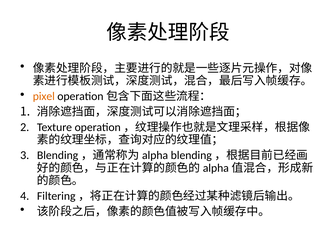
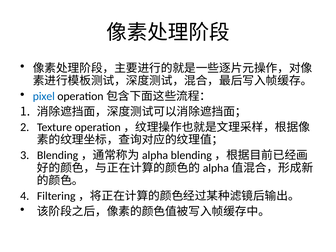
pixel colour: orange -> blue
